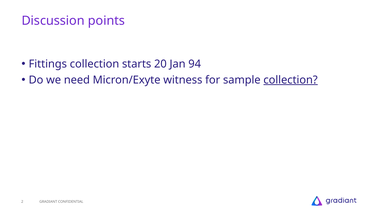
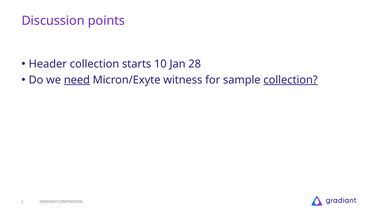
Fittings: Fittings -> Header
20: 20 -> 10
94: 94 -> 28
need underline: none -> present
